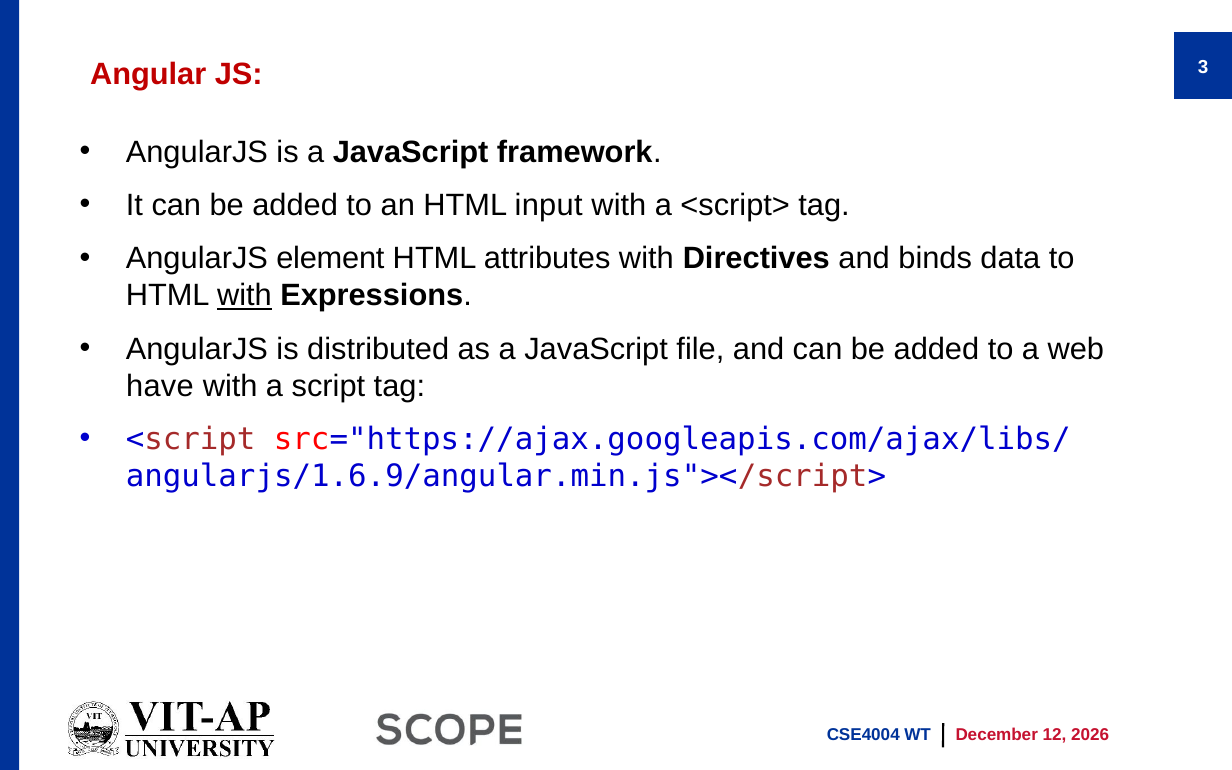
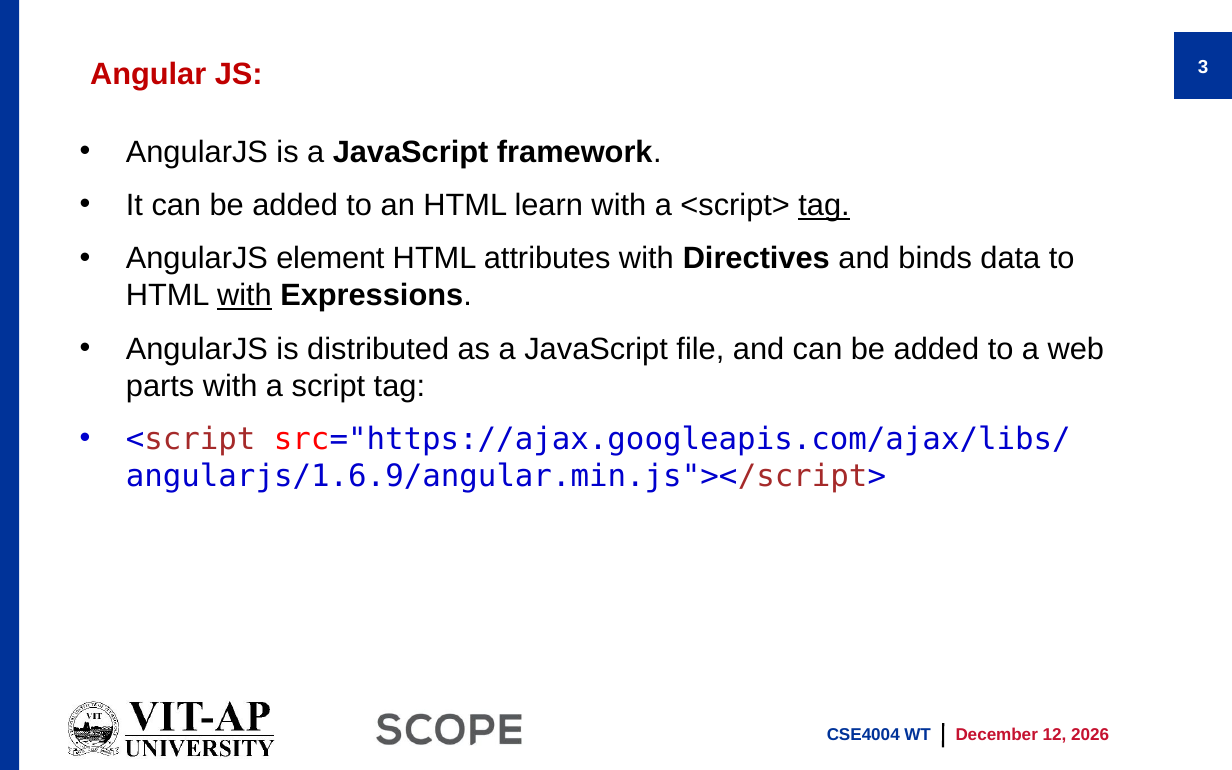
input: input -> learn
tag at (824, 205) underline: none -> present
have: have -> parts
